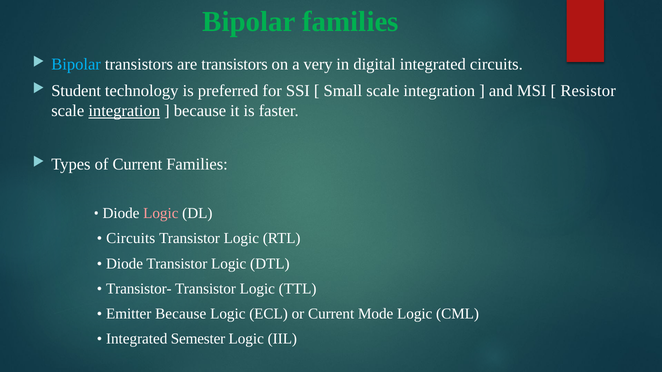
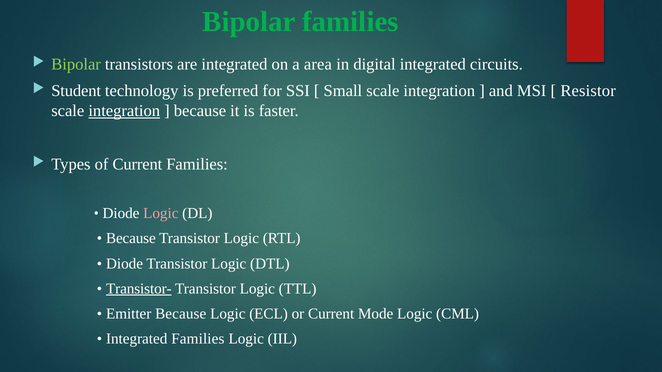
Bipolar at (76, 64) colour: light blue -> light green
are transistors: transistors -> integrated
very: very -> area
Circuits at (131, 239): Circuits -> Because
Transistor- underline: none -> present
Integrated Semester: Semester -> Families
